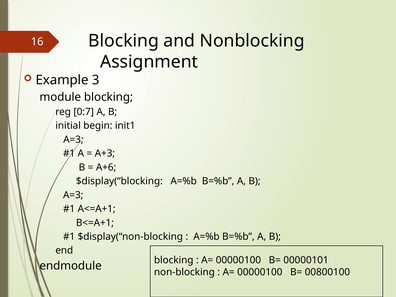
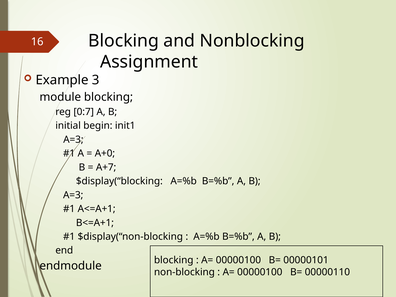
A+3: A+3 -> A+0
A+6: A+6 -> A+7
00800100: 00800100 -> 00000110
